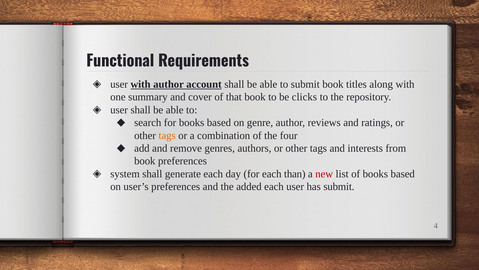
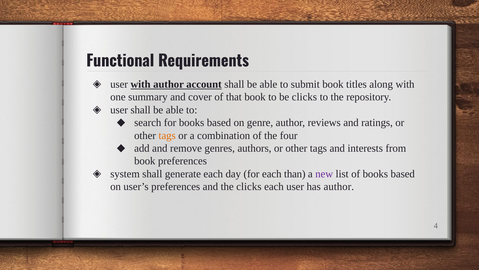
new colour: red -> purple
the added: added -> clicks
has submit: submit -> author
